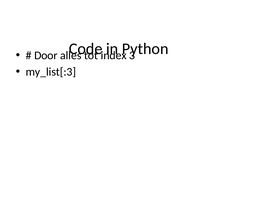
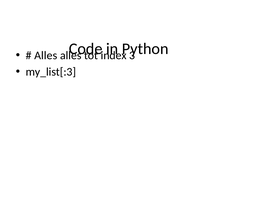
Door at (46, 55): Door -> Alles
